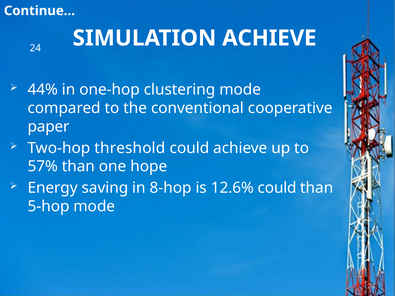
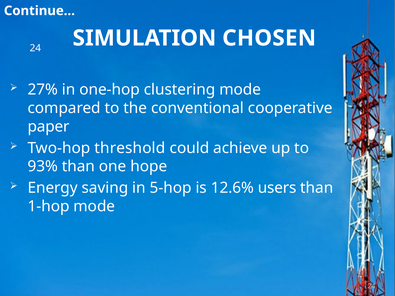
SIMULATION ACHIEVE: ACHIEVE -> CHOSEN
44%: 44% -> 27%
57%: 57% -> 93%
8-hop: 8-hop -> 5-hop
12.6% could: could -> users
5-hop: 5-hop -> 1-hop
